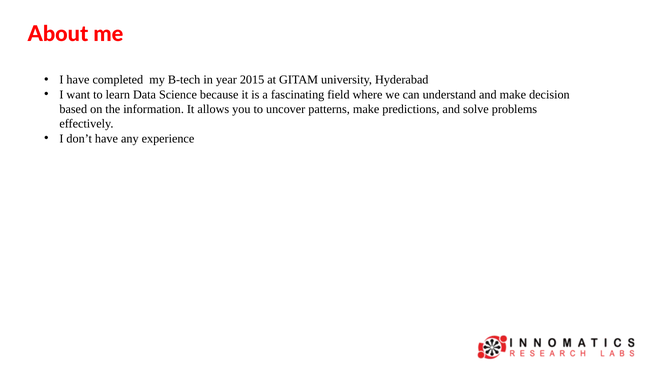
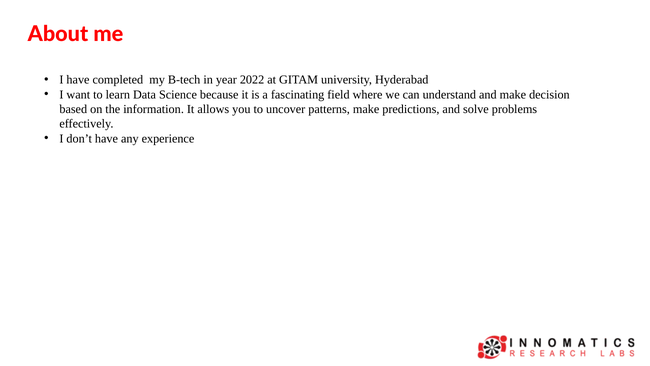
2015: 2015 -> 2022
